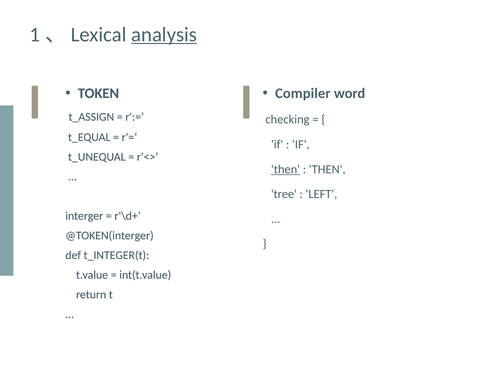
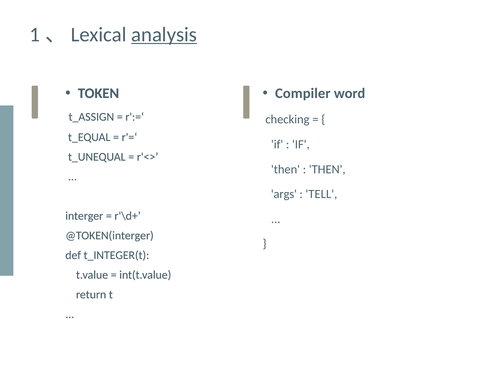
then at (286, 169) underline: present -> none
tree: tree -> args
LEFT: LEFT -> TELL
